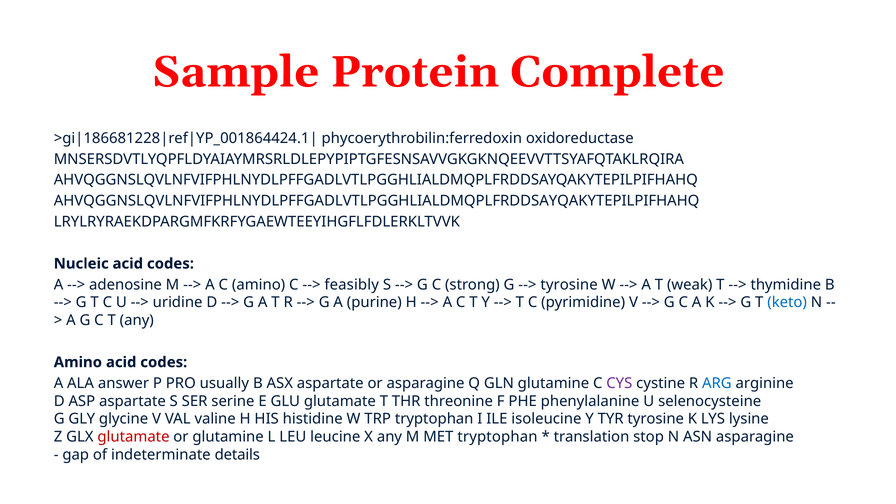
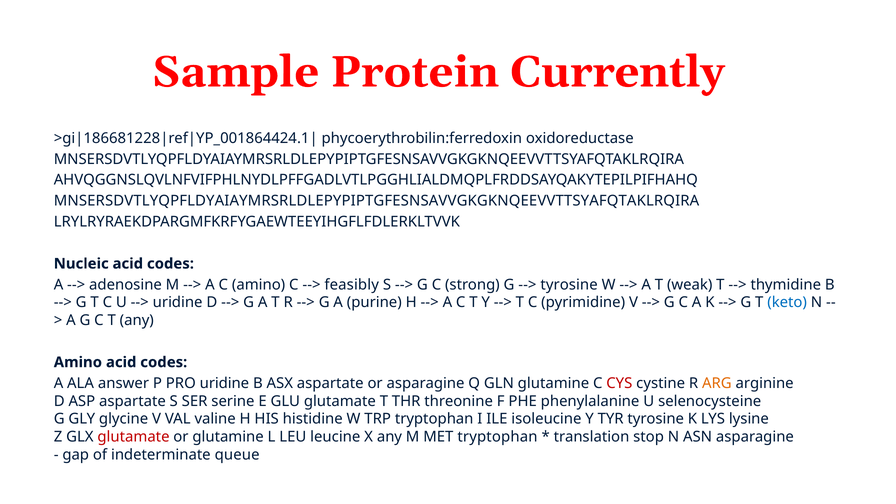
Complete: Complete -> Currently
AHVQGGNSLQVLNFVIFPHLNYDLPFFGADLVTLPGGHLIALDMQPLFRDDSAYQAKYTEPILPIFHAHQ at (377, 201): AHVQGGNSLQVLNFVIFPHLNYDLPFFGADLVTLPGGHLIALDMQPLFRDDSAYQAKYTEPILPIFHAHQ -> MNSERSDVTLYQPFLDYAIAYMRSRLDLEPYPIPTGFESNSAVVGKGKNQEEVVTTSYAFQTAKLRQIRA
PRO usually: usually -> uridine
CYS colour: purple -> red
ARG colour: blue -> orange
details: details -> queue
